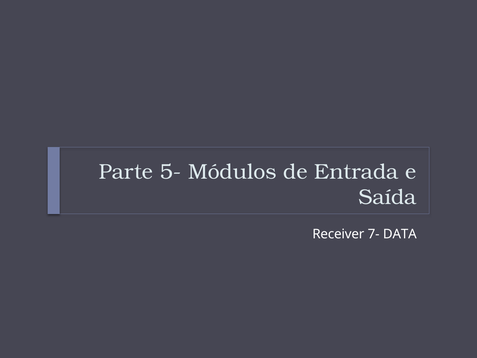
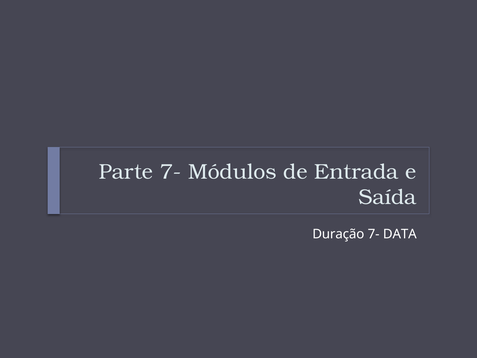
Parte 5-: 5- -> 7-
Receiver: Receiver -> Duração
